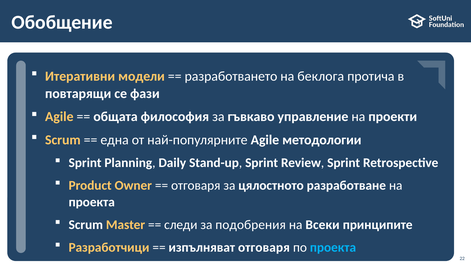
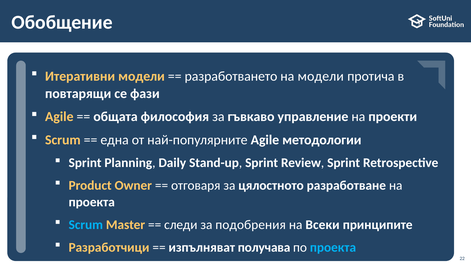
на беклога: беклога -> модели
Scrum at (86, 225) colour: white -> light blue
изпълняват отговаря: отговаря -> получава
